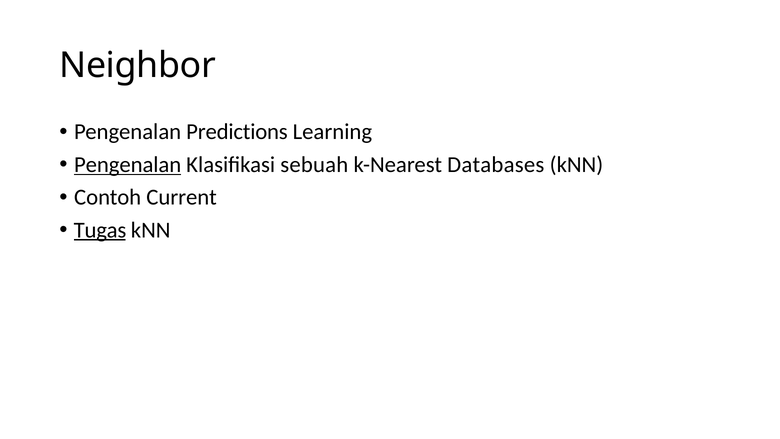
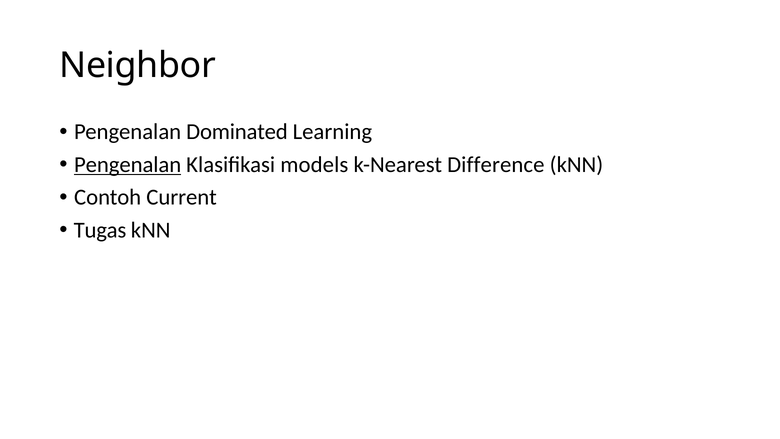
Predictions: Predictions -> Dominated
sebuah: sebuah -> models
Databases: Databases -> Difference
Tugas underline: present -> none
